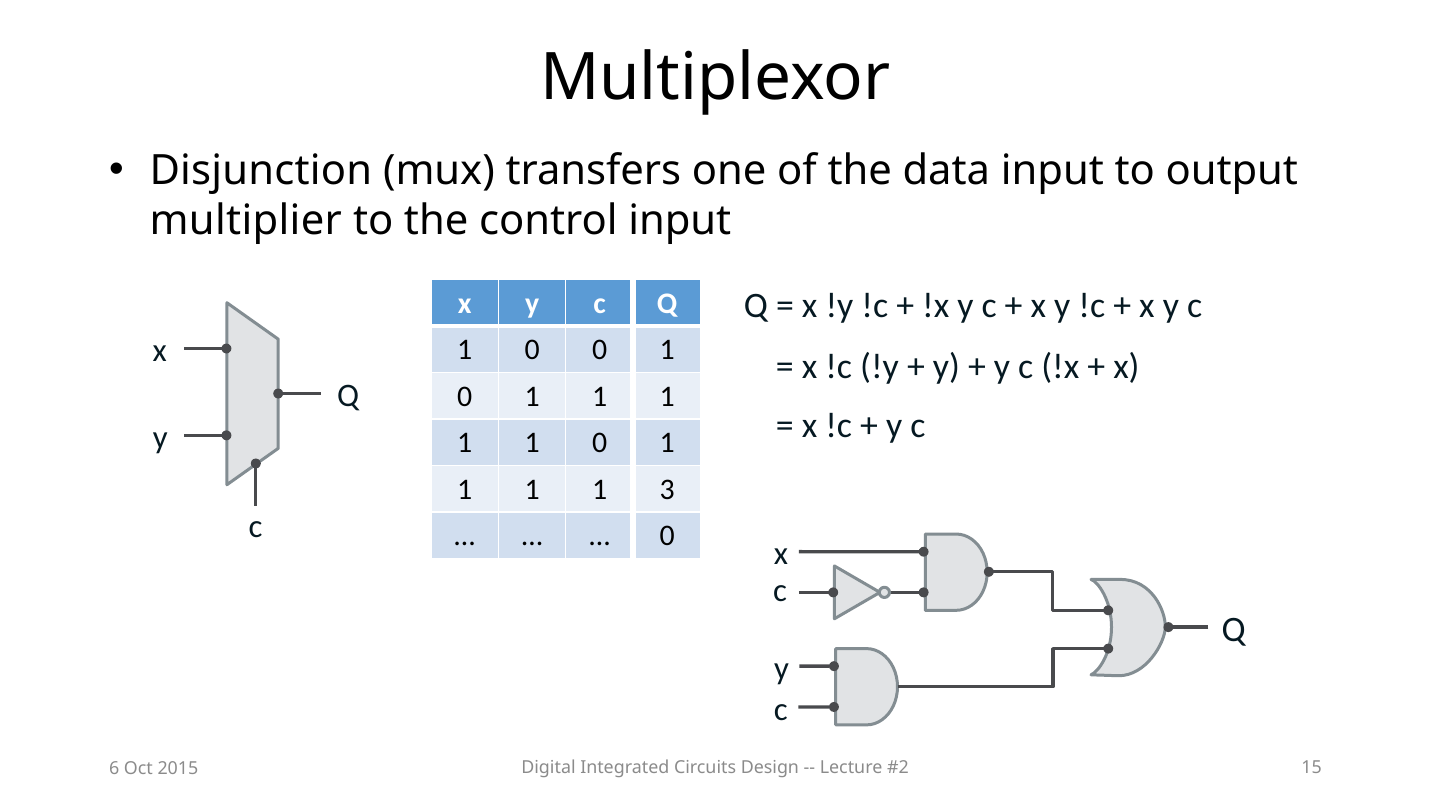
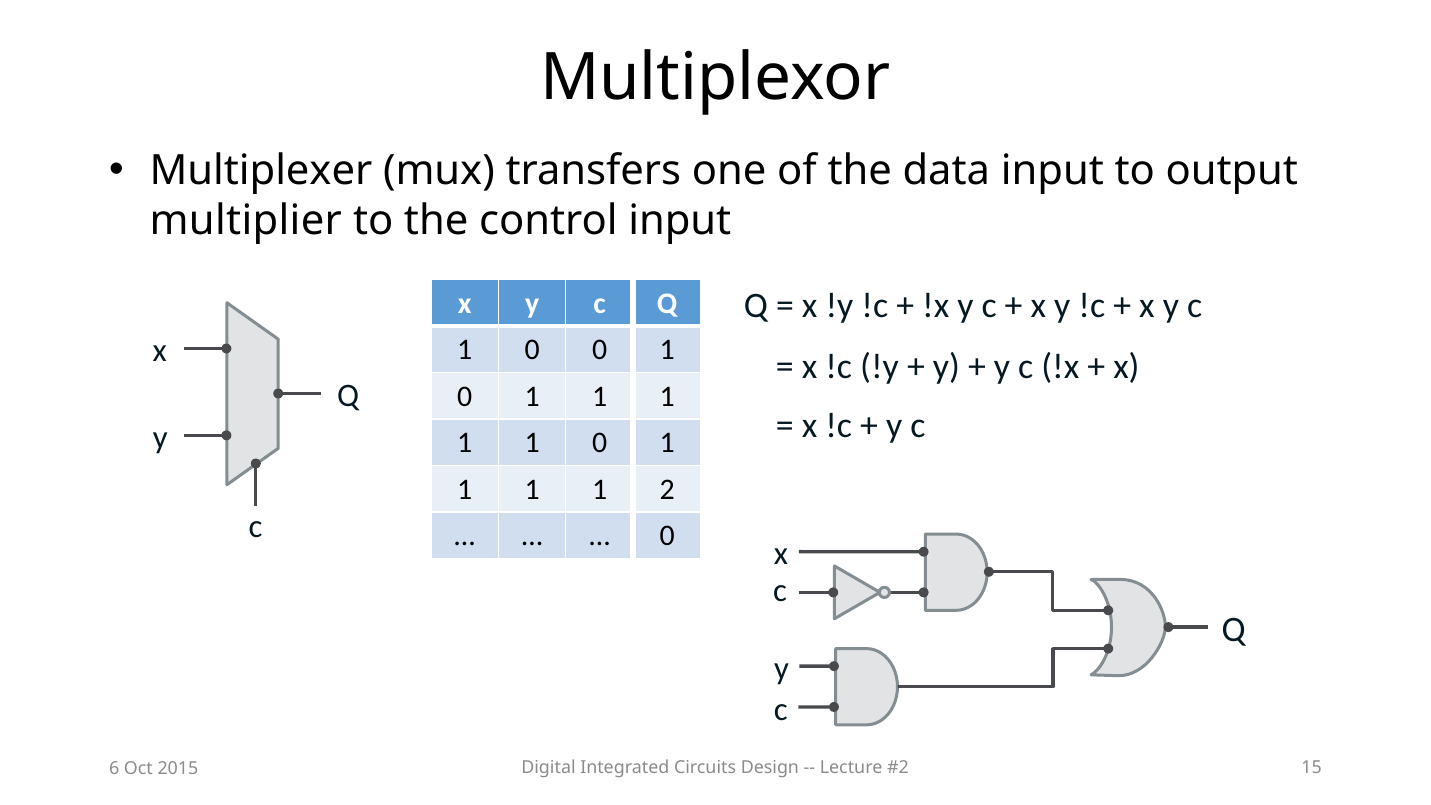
Disjunction: Disjunction -> Multiplexer
3: 3 -> 2
